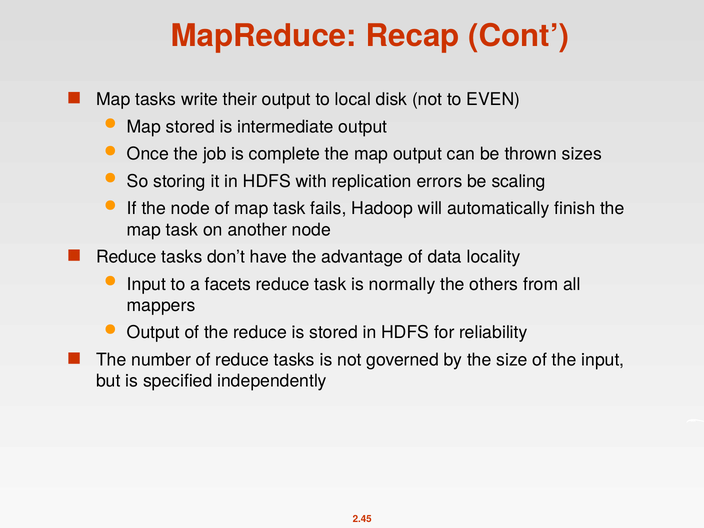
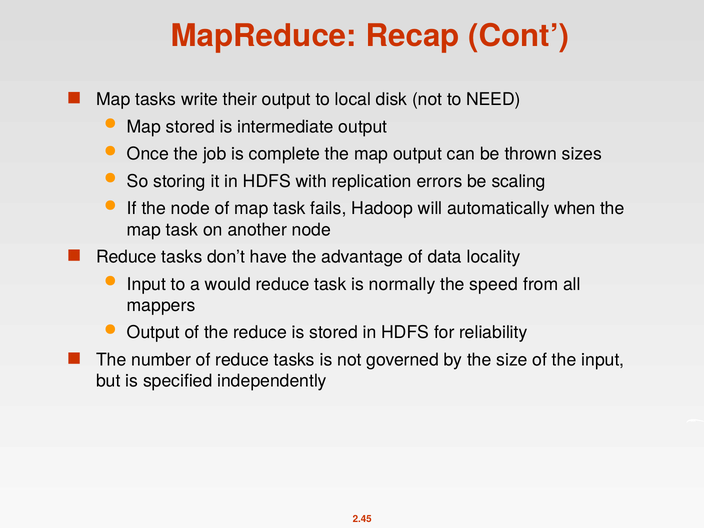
EVEN: EVEN -> NEED
finish: finish -> when
facets: facets -> would
others: others -> speed
